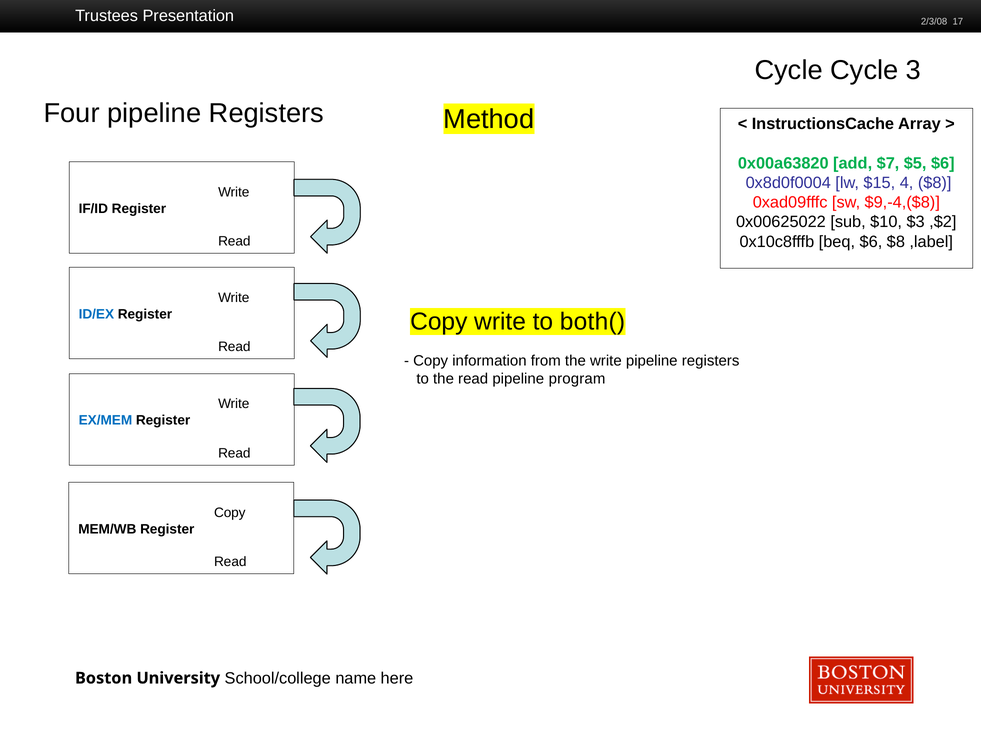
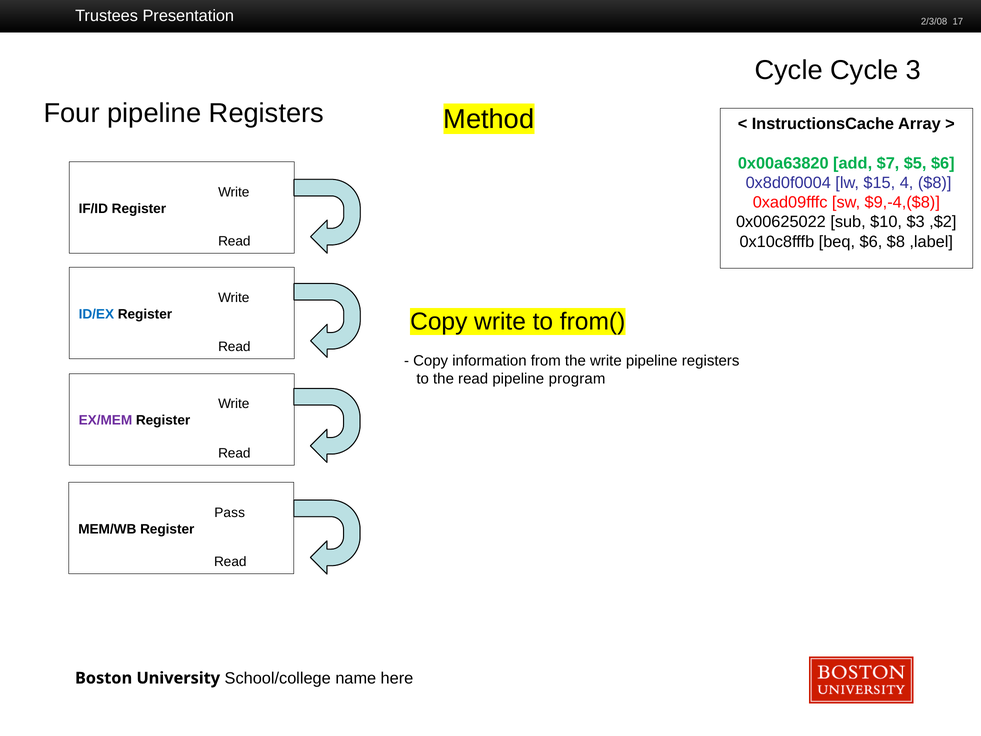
both(: both( -> from(
EX/MEM colour: blue -> purple
Copy at (230, 513): Copy -> Pass
